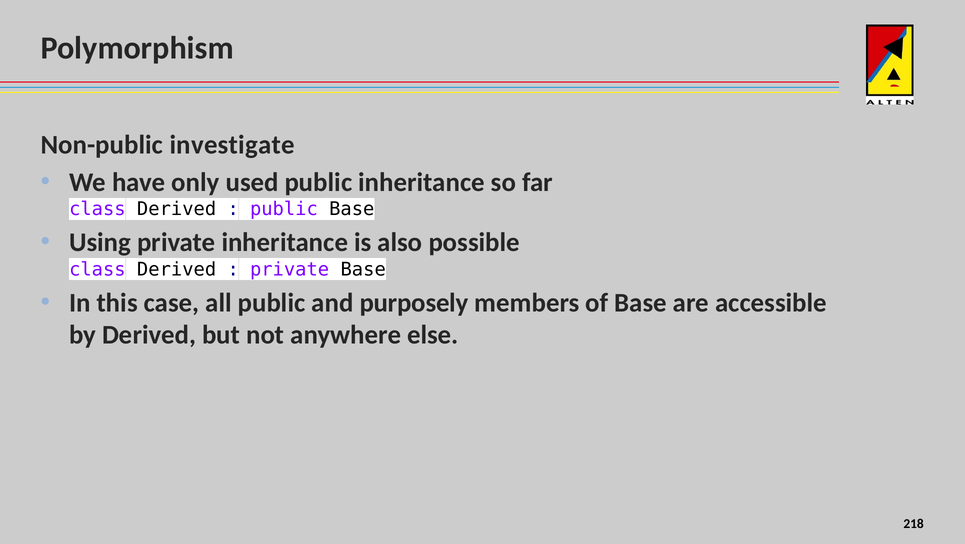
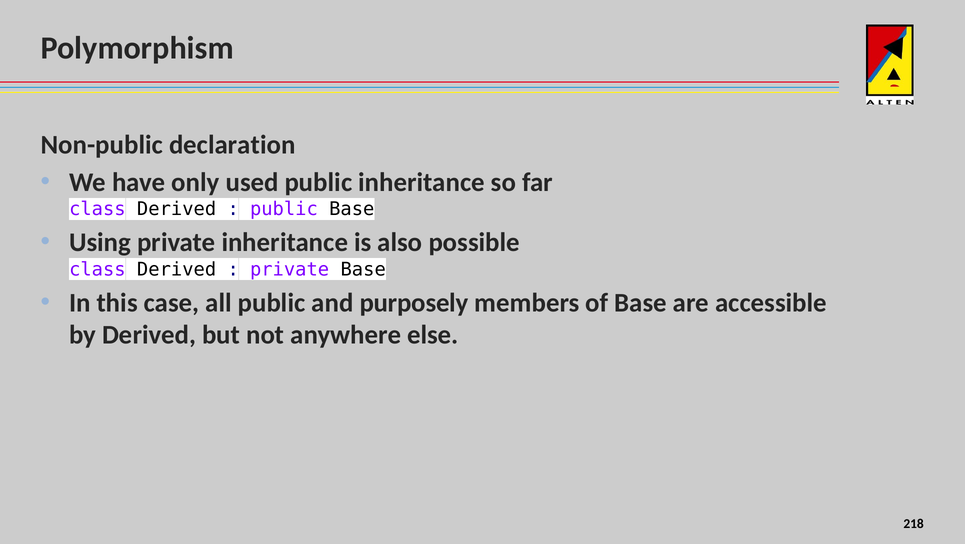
investigate: investigate -> declaration
